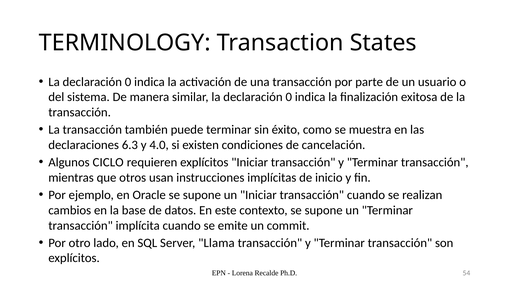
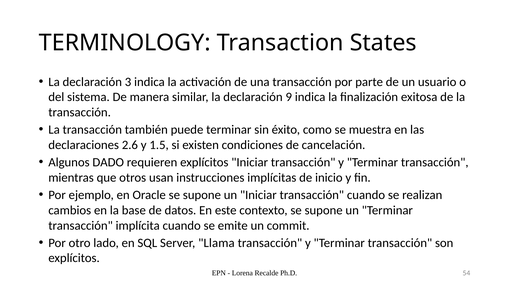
0 at (128, 82): 0 -> 3
similar la declaración 0: 0 -> 9
6.3: 6.3 -> 2.6
4.0: 4.0 -> 1.5
CICLO: CICLO -> DADO
